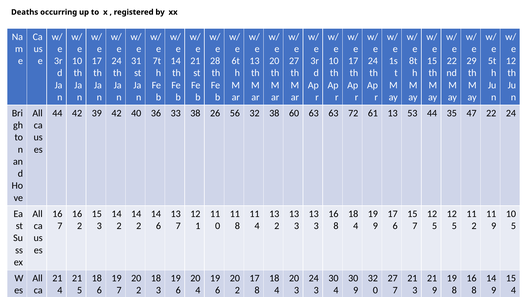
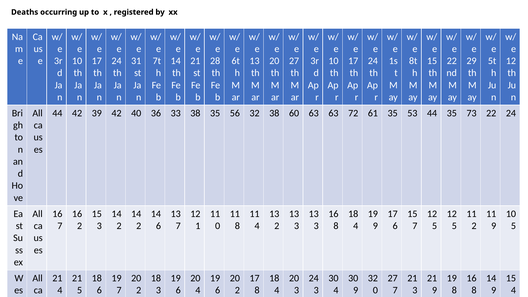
38 26: 26 -> 35
61 13: 13 -> 35
35 47: 47 -> 73
